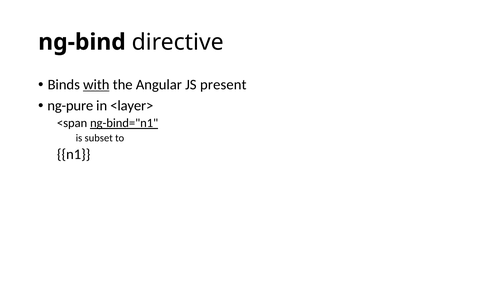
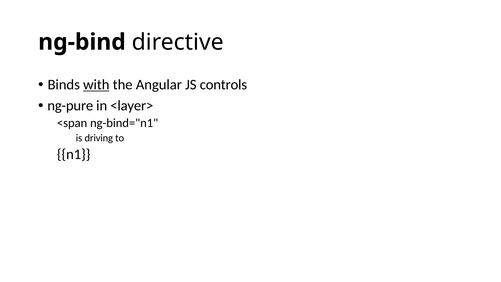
present: present -> controls
ng-bind="n1 underline: present -> none
subset: subset -> driving
